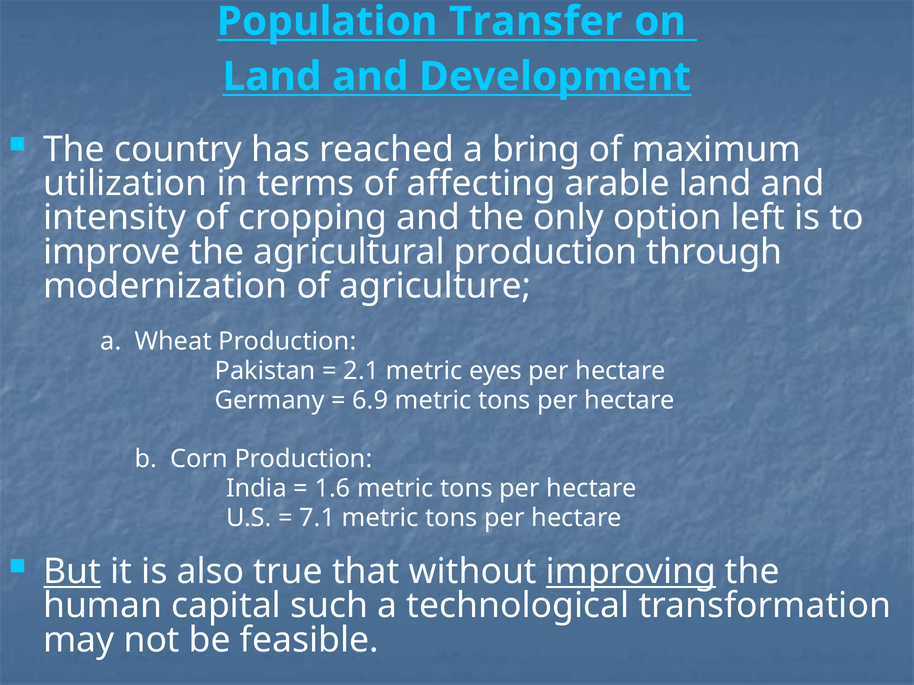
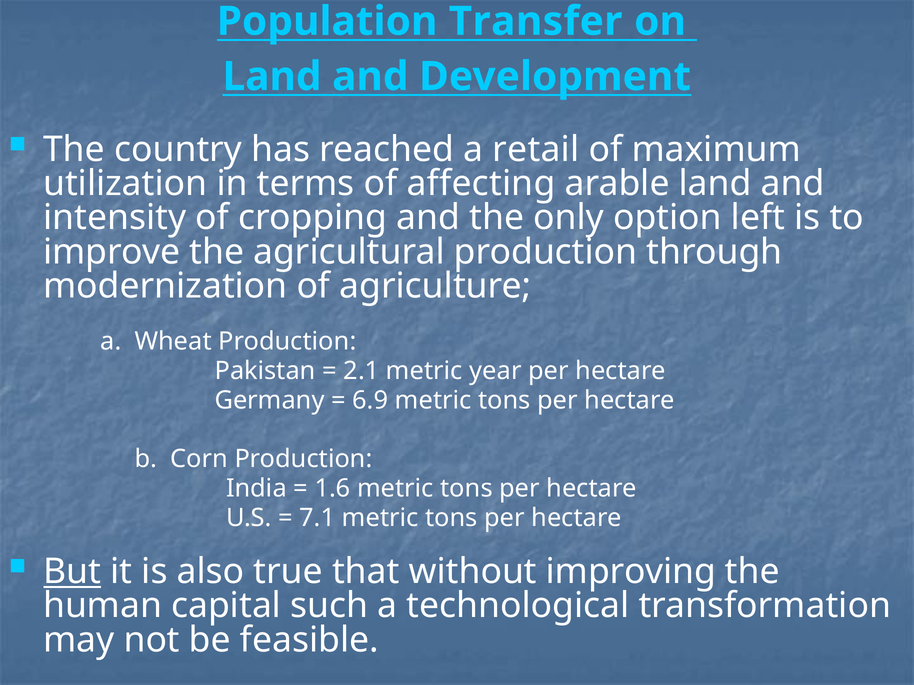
bring: bring -> retail
eyes: eyes -> year
improving underline: present -> none
